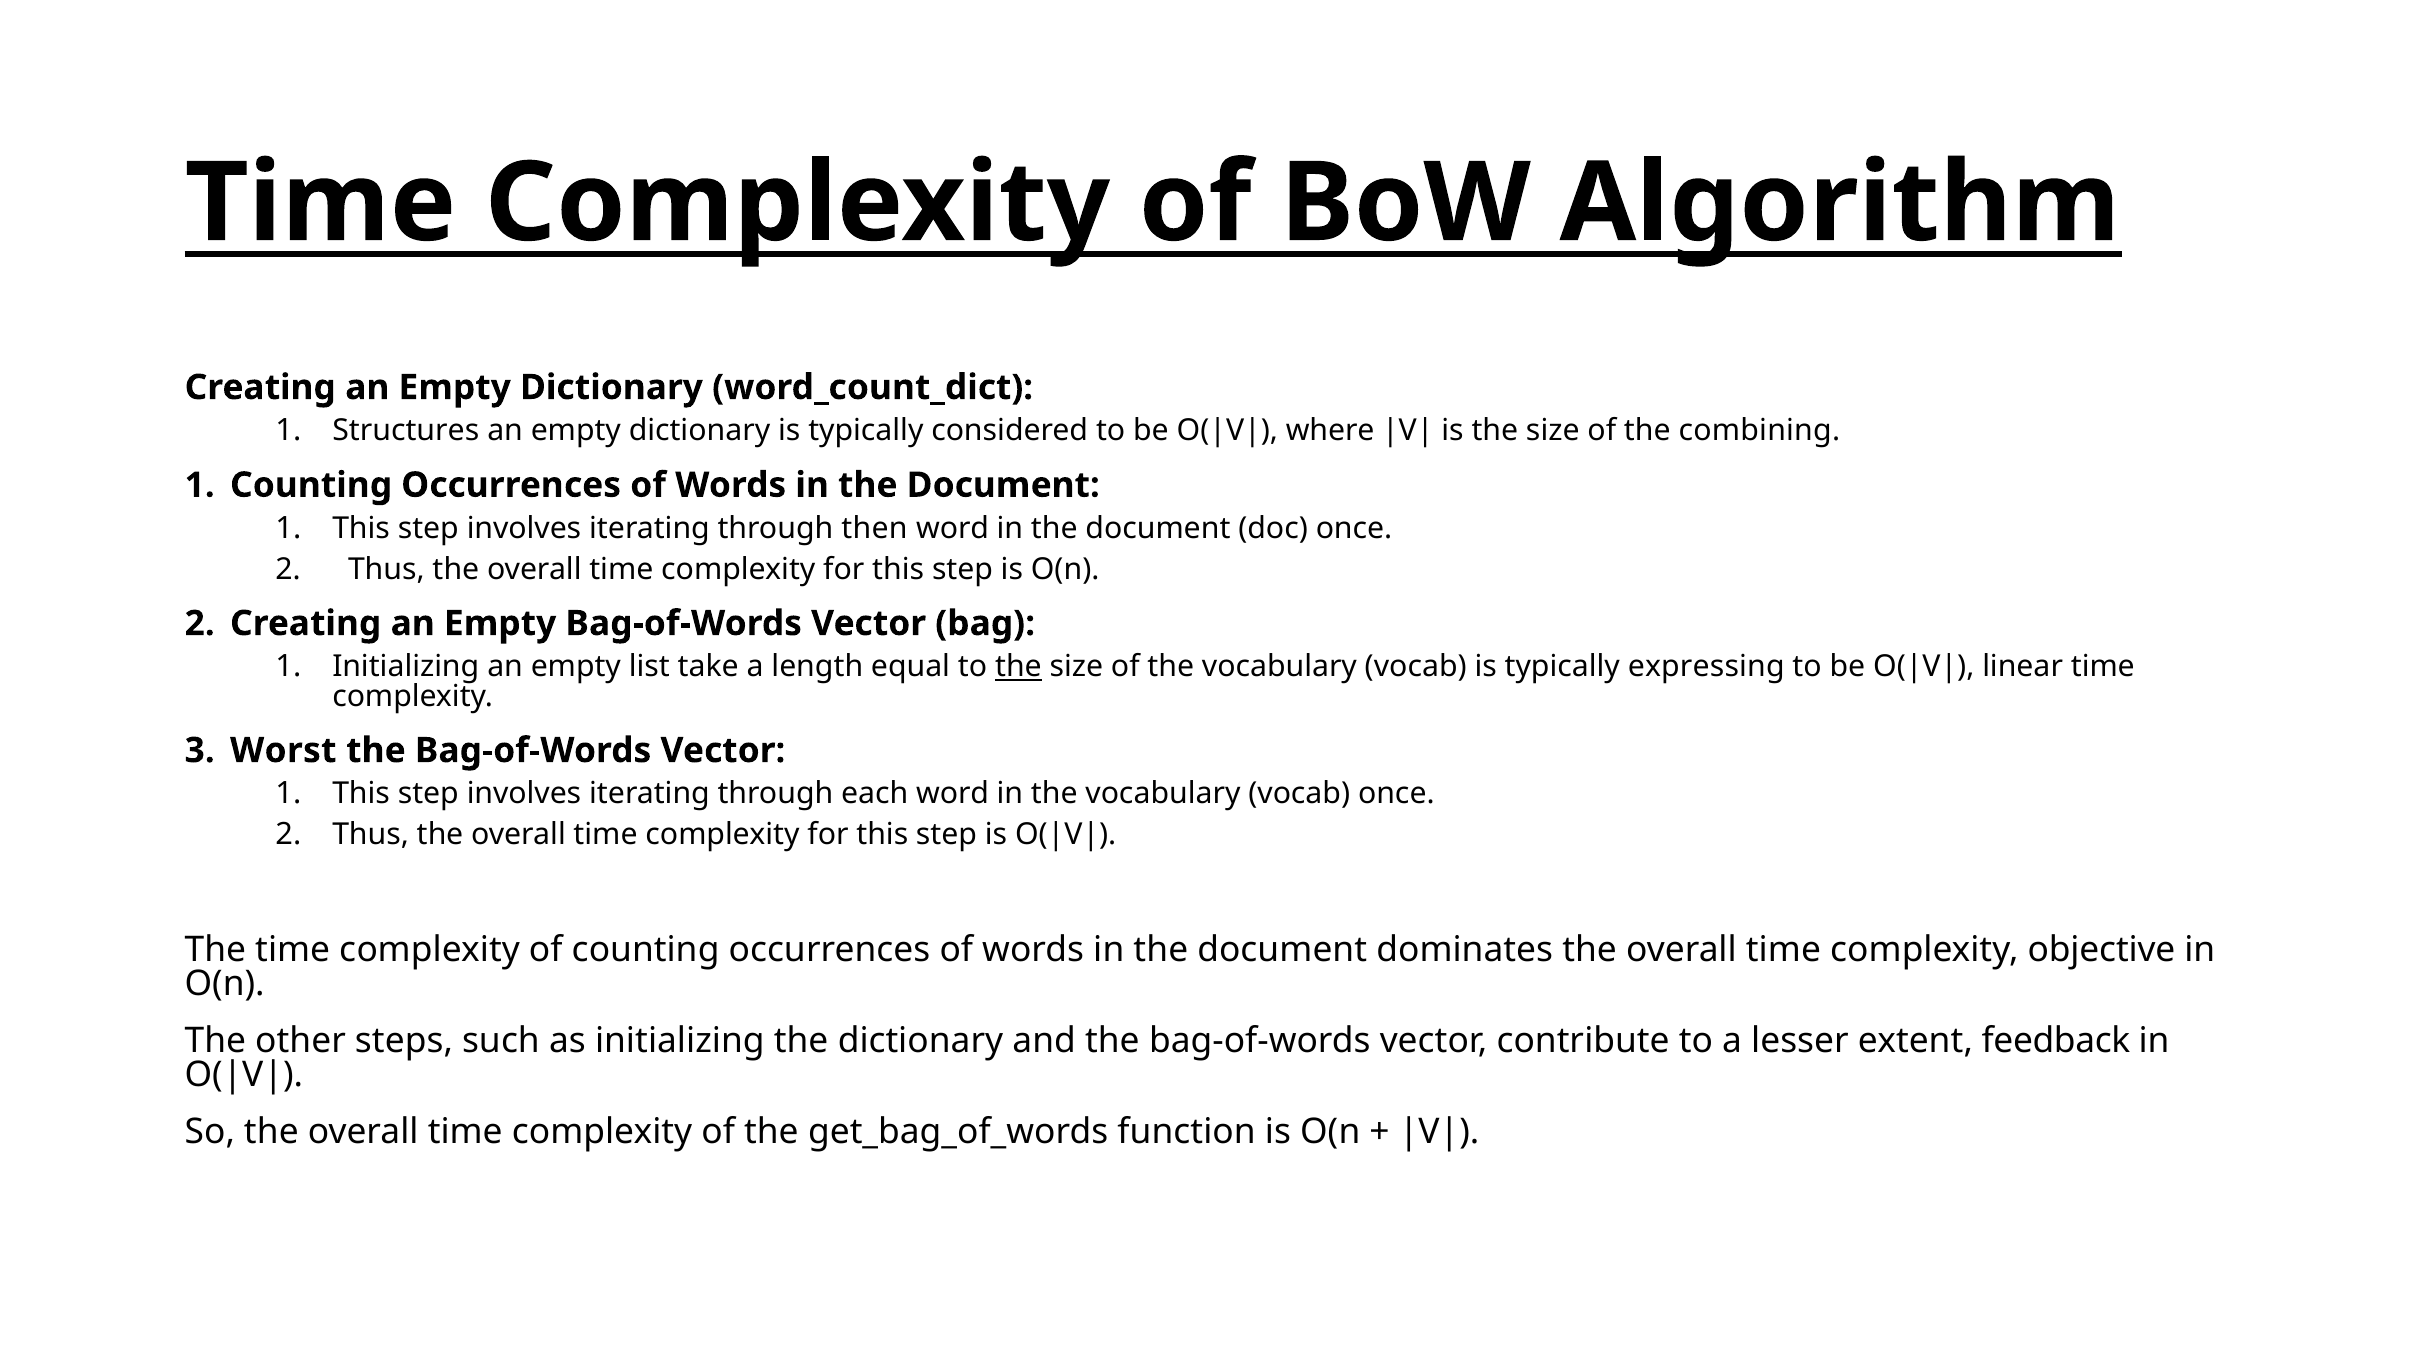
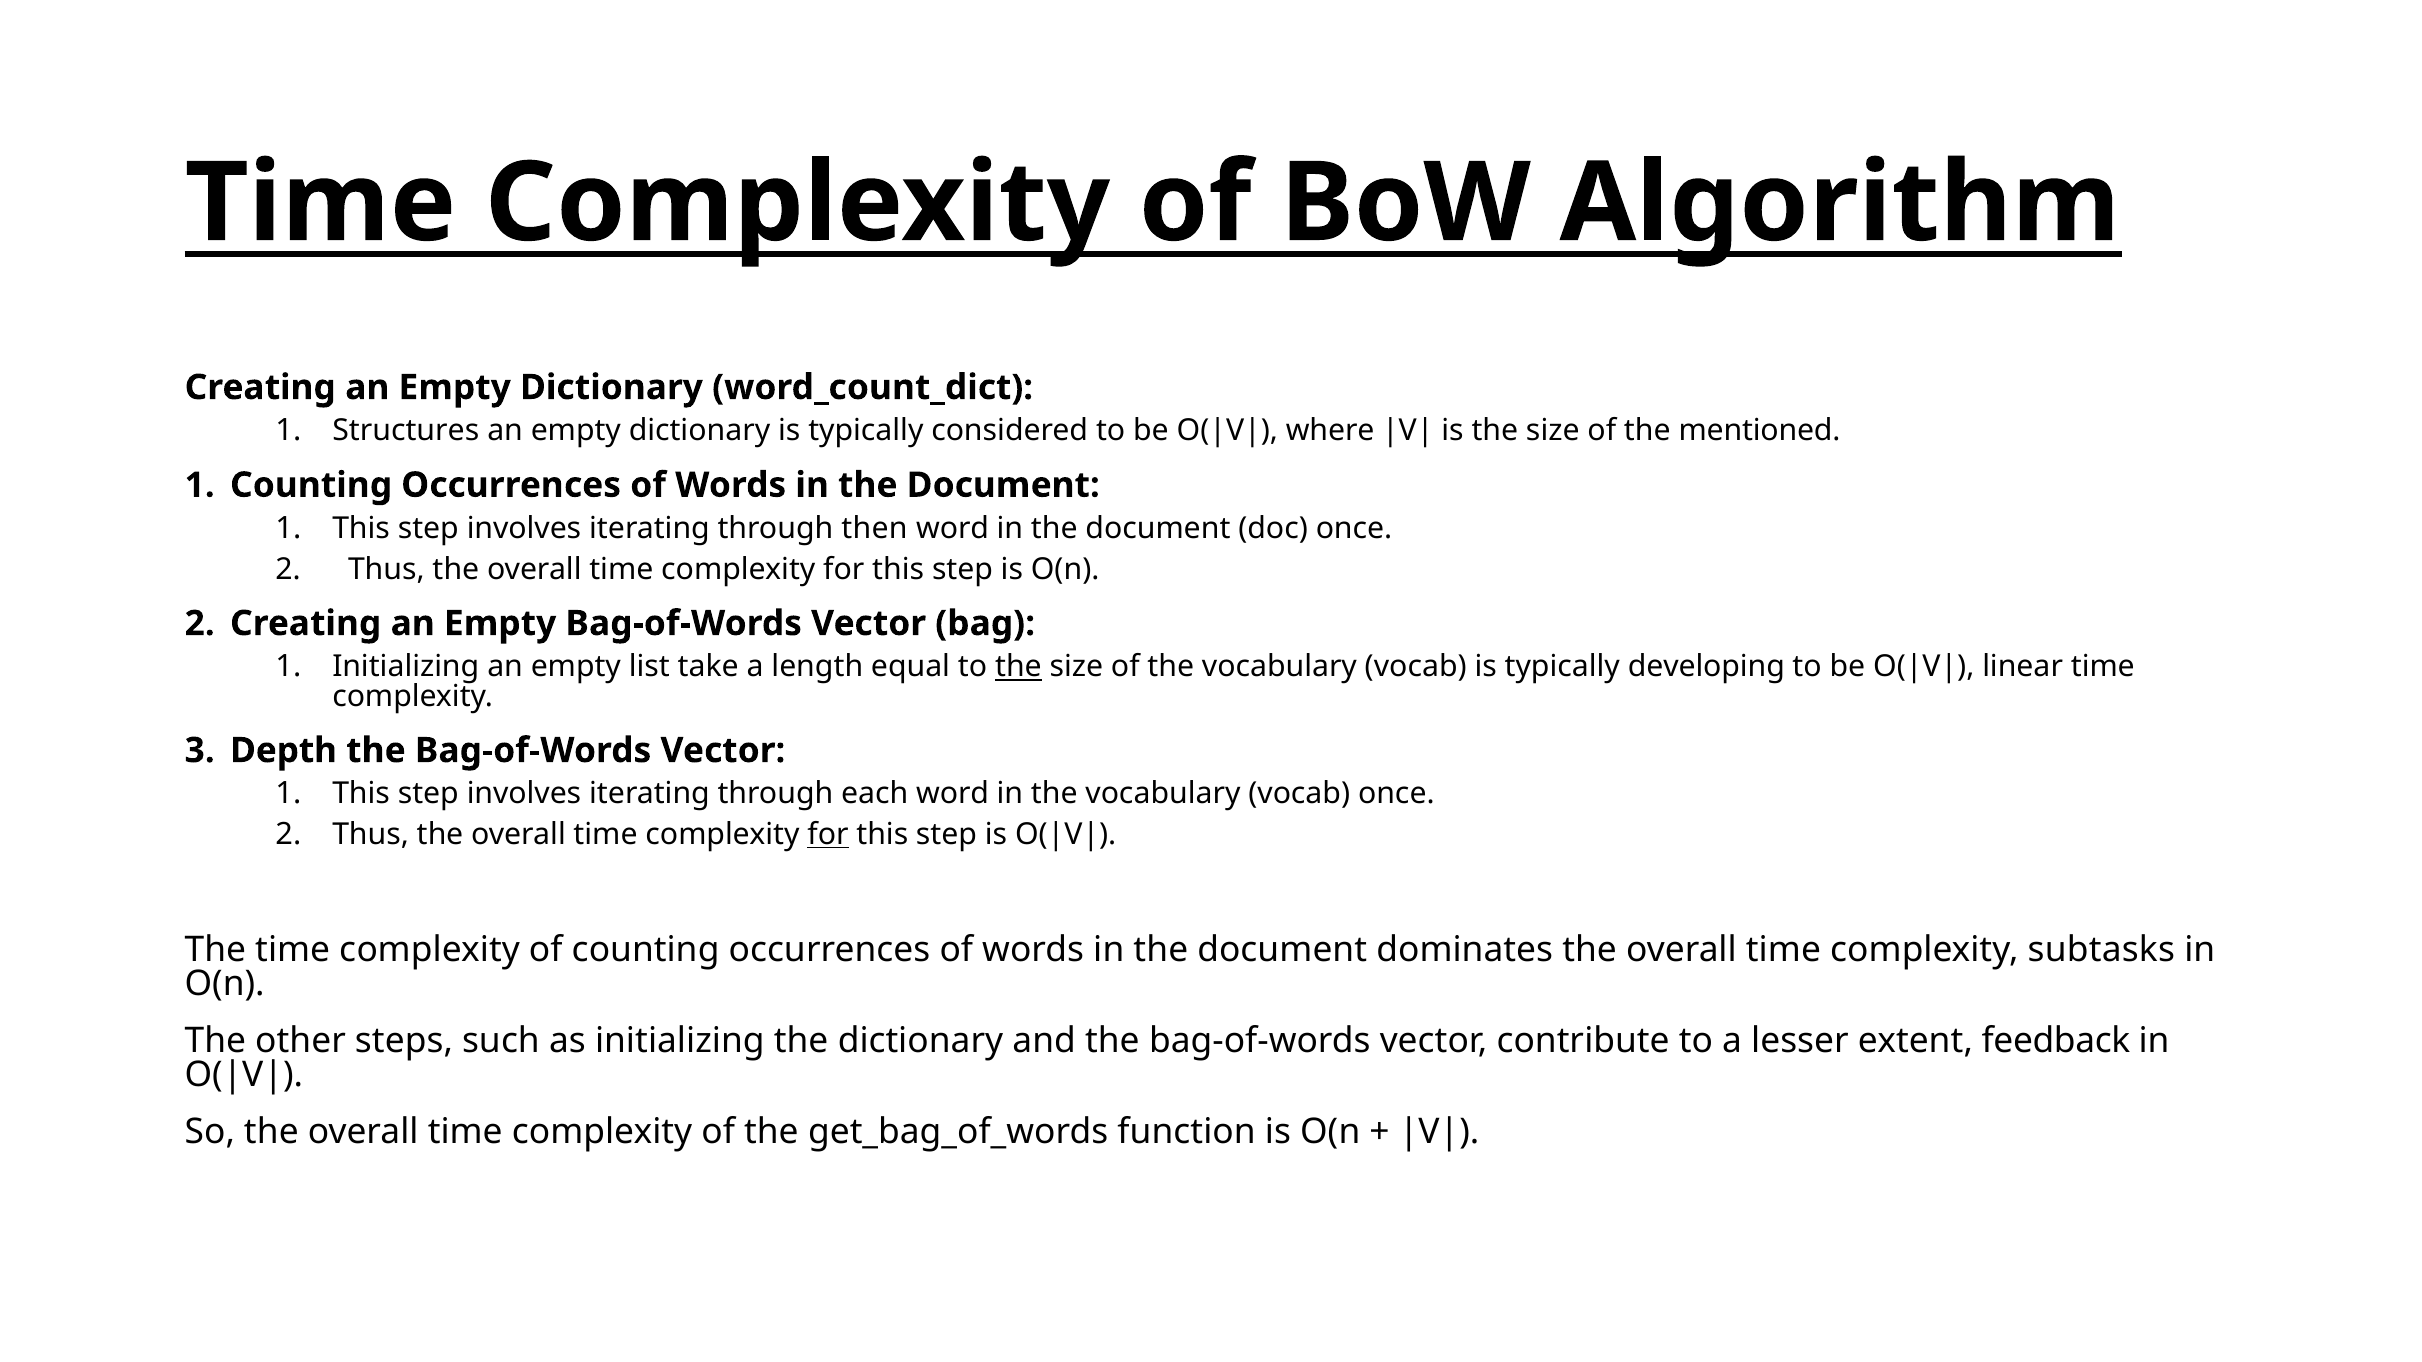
combining: combining -> mentioned
expressing: expressing -> developing
Worst: Worst -> Depth
for at (828, 835) underline: none -> present
objective: objective -> subtasks
